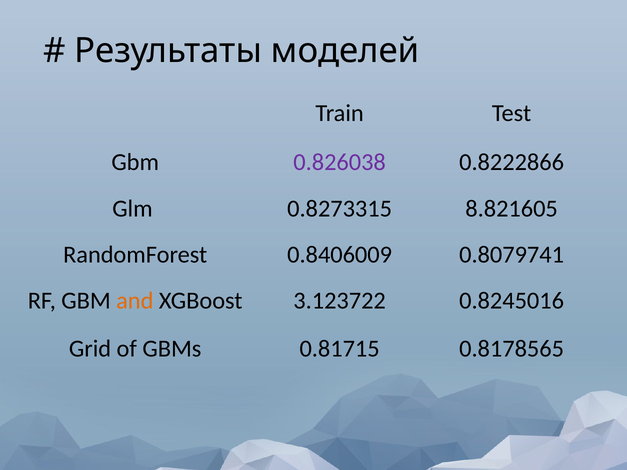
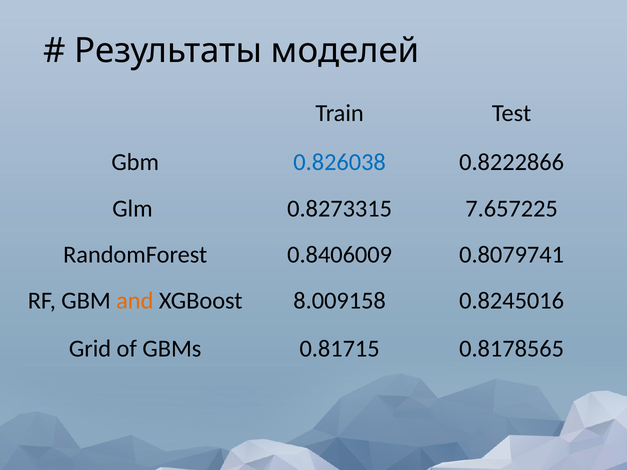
0.826038 colour: purple -> blue
8.821605: 8.821605 -> 7.657225
3.123722: 3.123722 -> 8.009158
